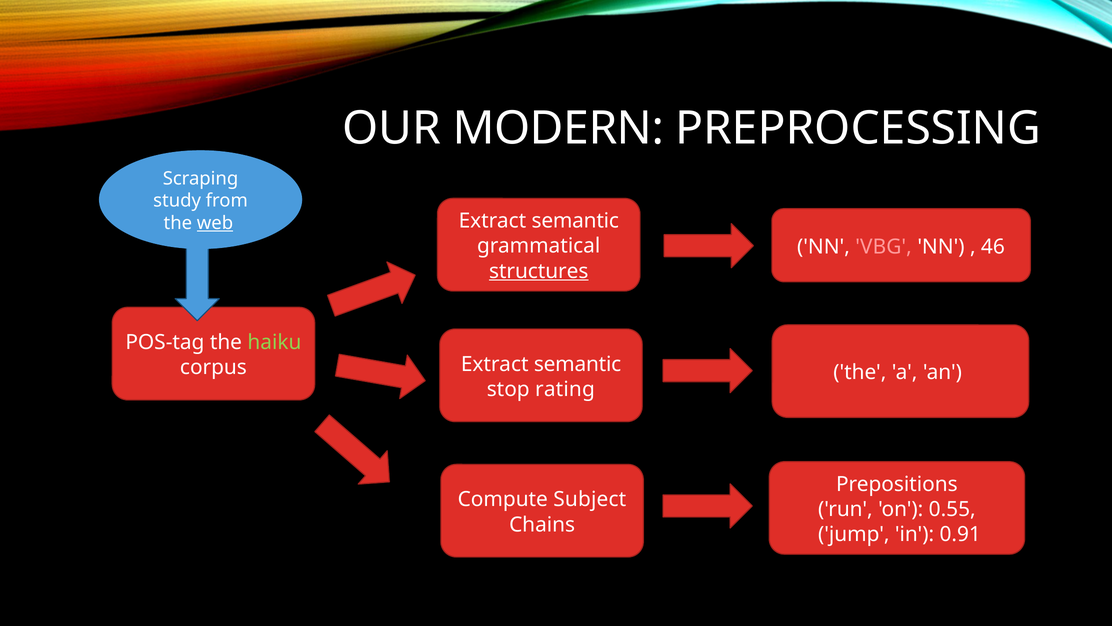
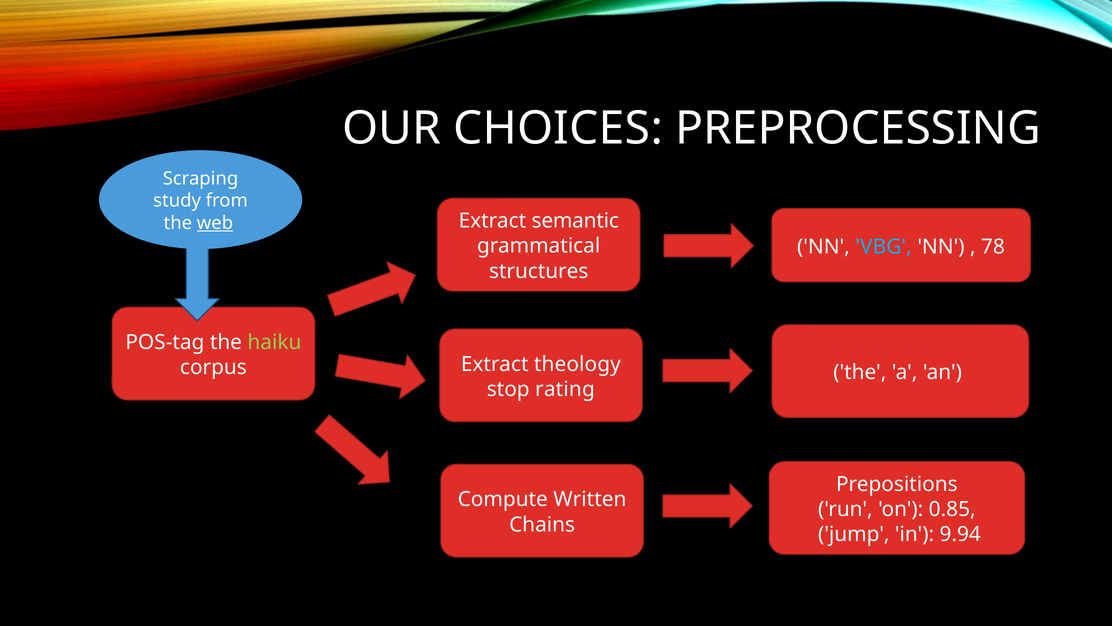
MODERN: MODERN -> CHOICES
VBG colour: pink -> light blue
46: 46 -> 78
structures underline: present -> none
semantic at (578, 364): semantic -> theology
Subject: Subject -> Written
0.55: 0.55 -> 0.85
0.91: 0.91 -> 9.94
